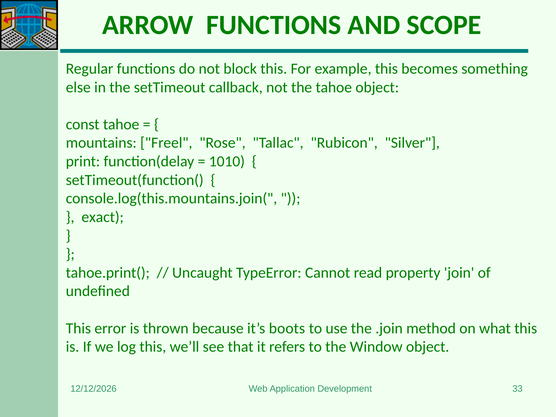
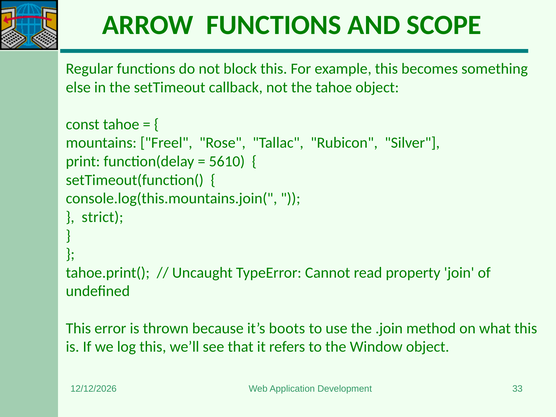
1010: 1010 -> 5610
exact: exact -> strict
